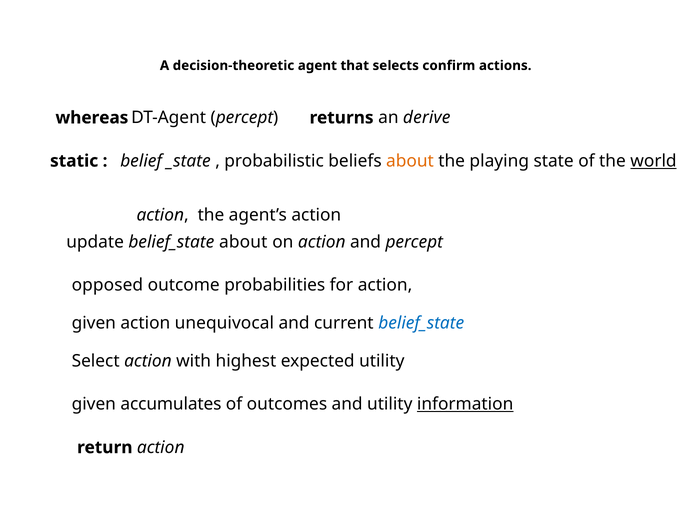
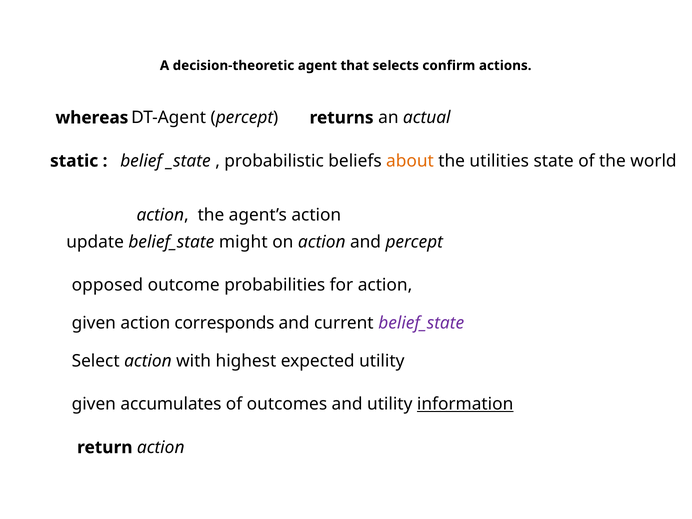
derive: derive -> actual
playing: playing -> utilities
world underline: present -> none
belief_state about: about -> might
unequivocal: unequivocal -> corresponds
belief_state at (421, 323) colour: blue -> purple
